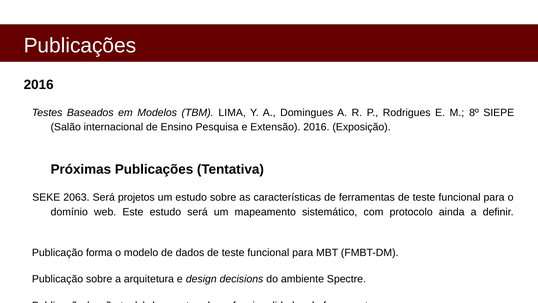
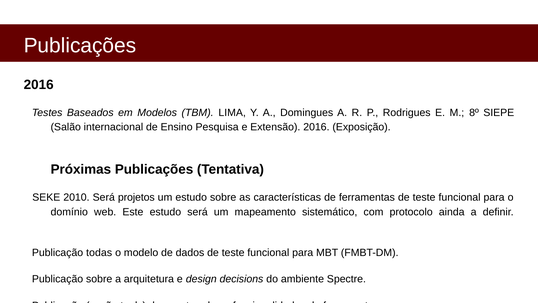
2063: 2063 -> 2010
forma: forma -> todas
